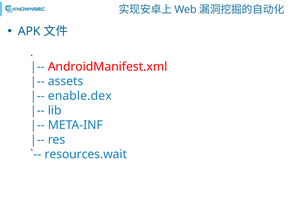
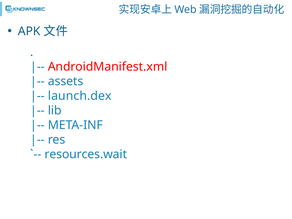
enable.dex: enable.dex -> launch.dex
